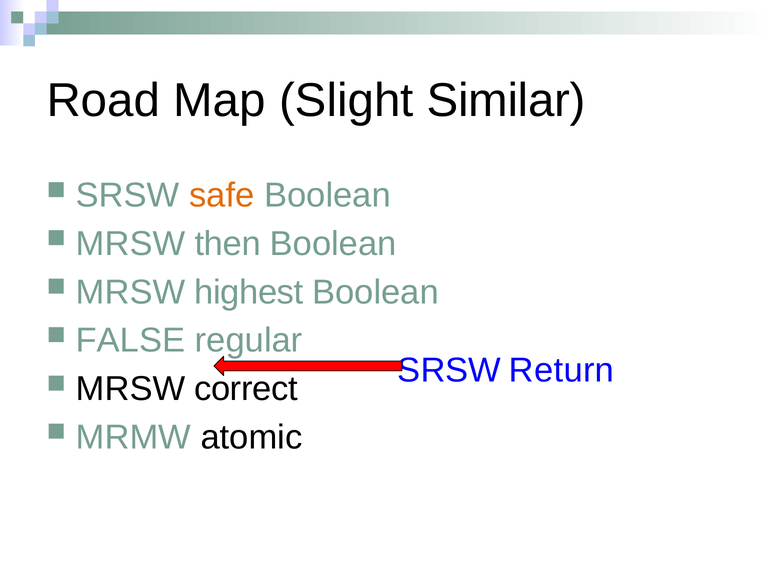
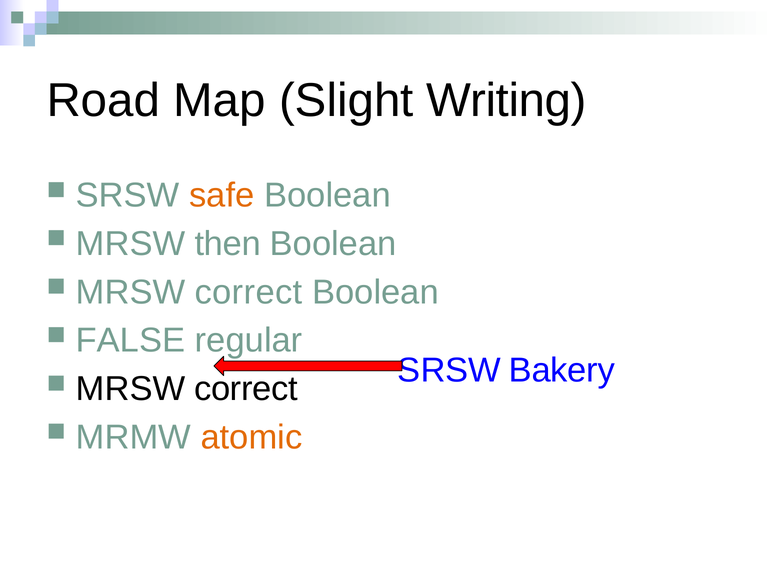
Similar: Similar -> Writing
highest at (249, 292): highest -> correct
Return: Return -> Bakery
atomic colour: black -> orange
